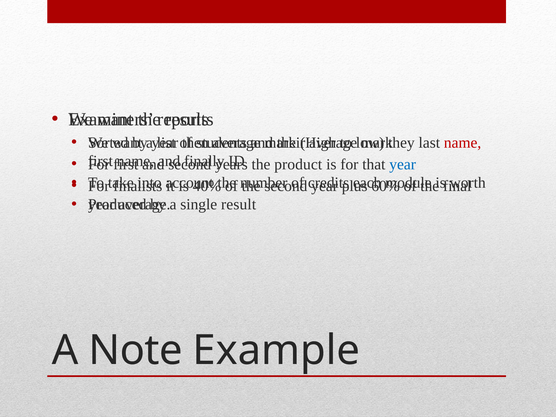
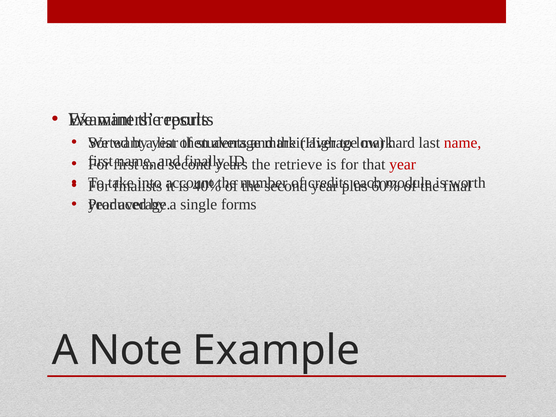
they: they -> hard
product: product -> retrieve
year at (403, 164) colour: blue -> red
result: result -> forms
